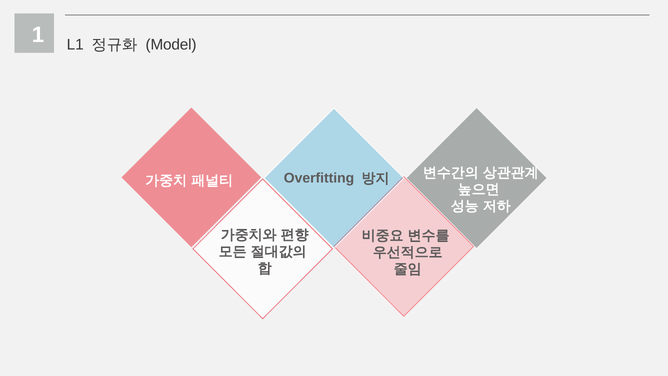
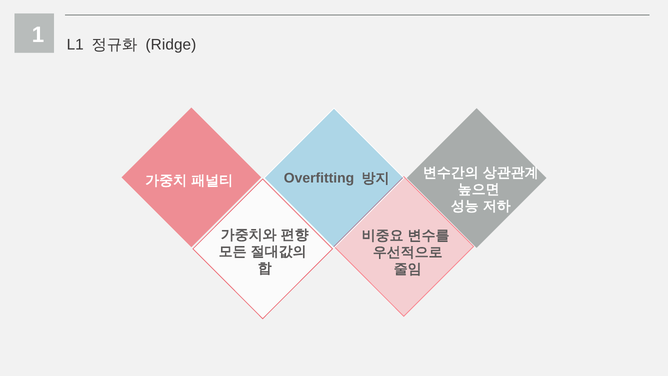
Model: Model -> Ridge
